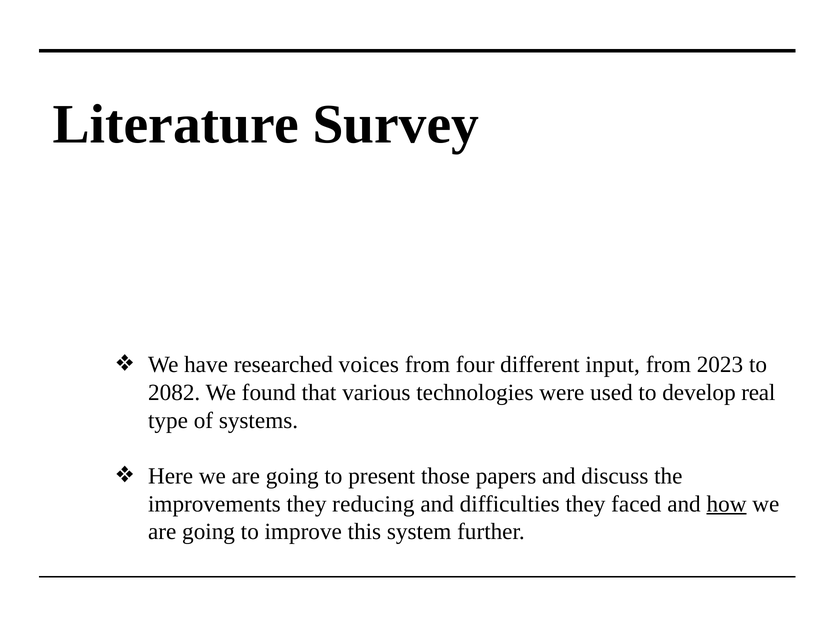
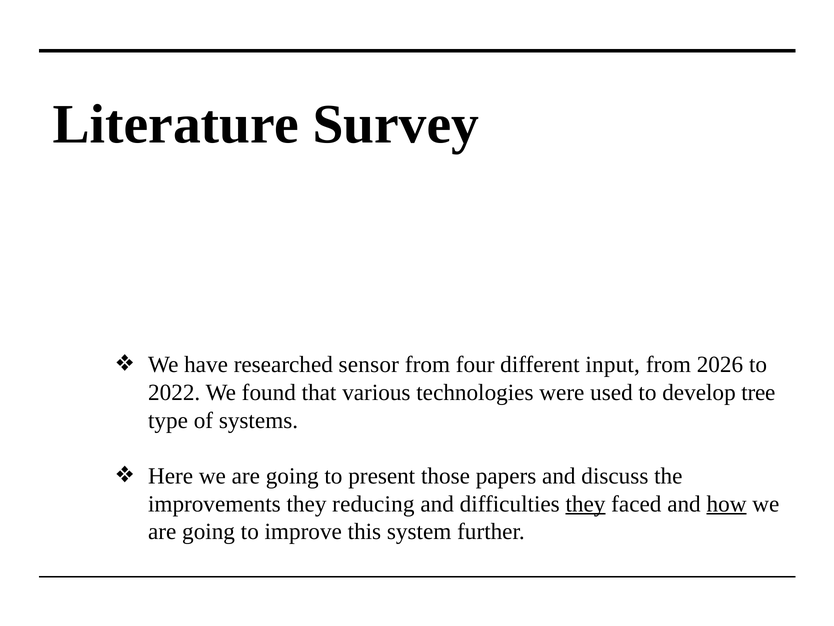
voices: voices -> sensor
2023: 2023 -> 2026
2082: 2082 -> 2022
real: real -> tree
they at (585, 504) underline: none -> present
